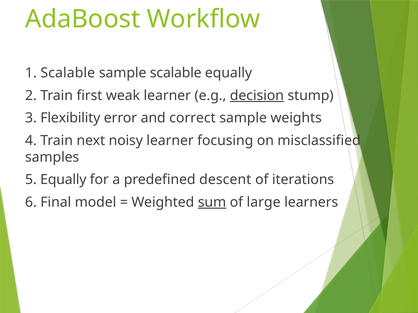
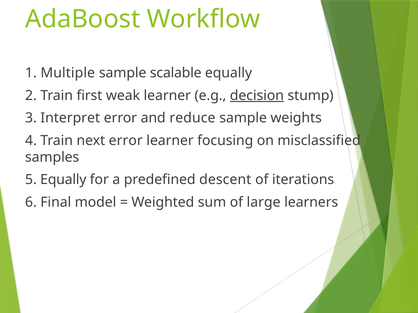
1 Scalable: Scalable -> Multiple
Flexibility: Flexibility -> Interpret
correct: correct -> reduce
next noisy: noisy -> error
sum underline: present -> none
